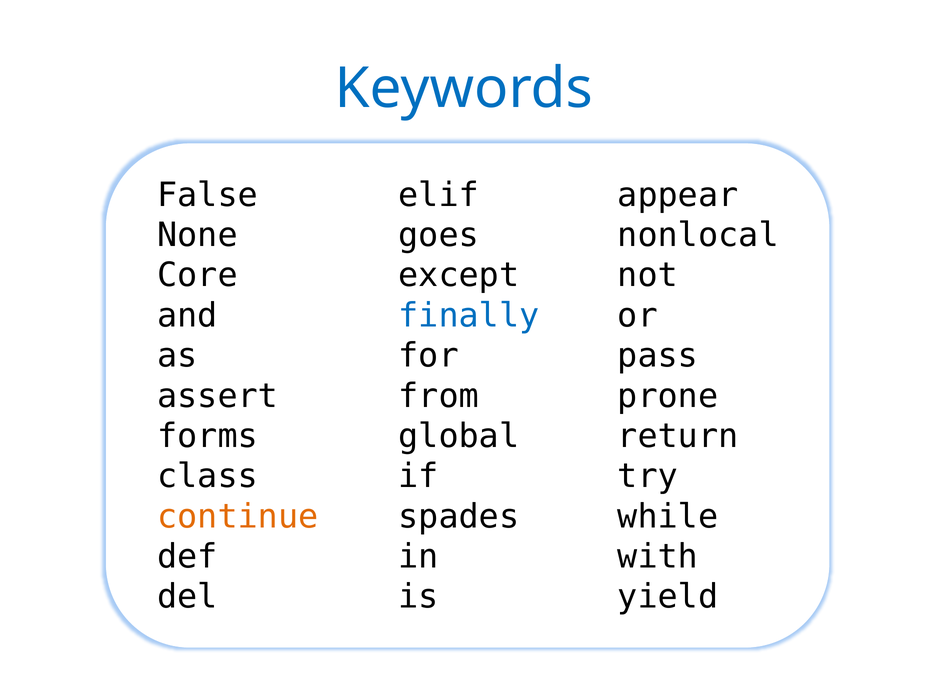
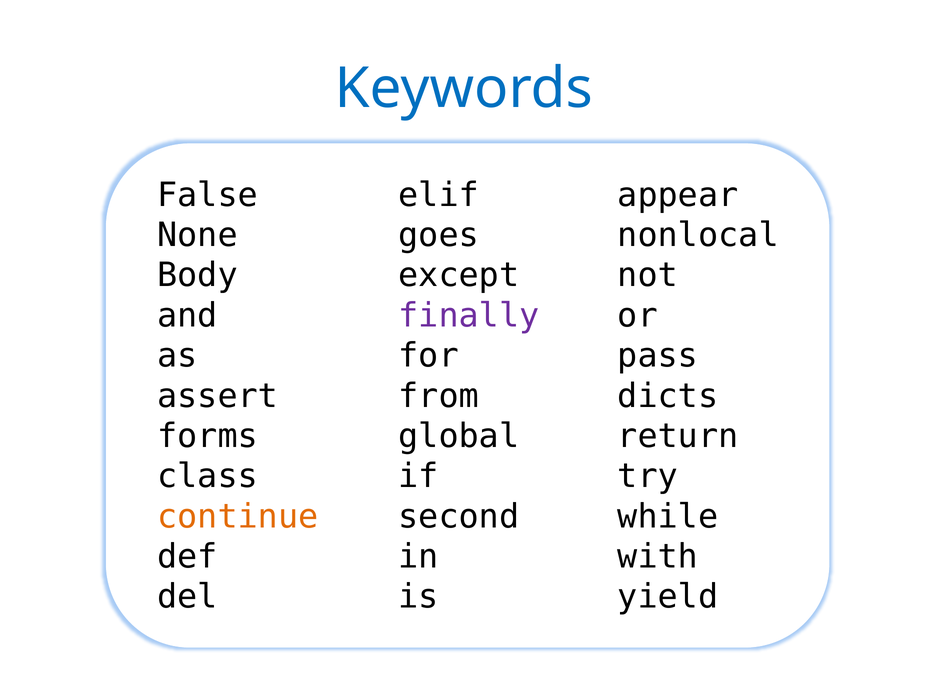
Core: Core -> Body
finally colour: blue -> purple
prone: prone -> dicts
spades: spades -> second
